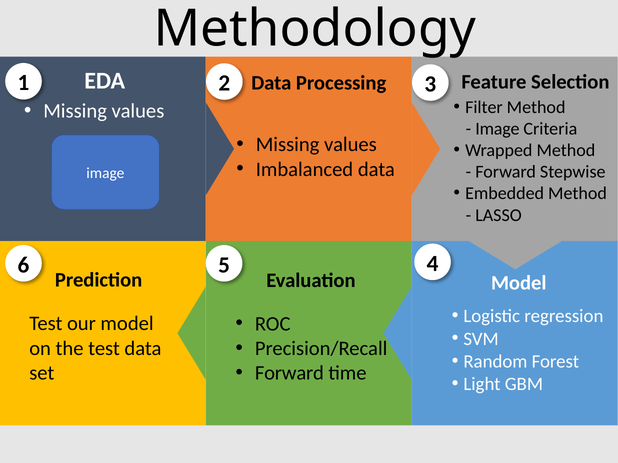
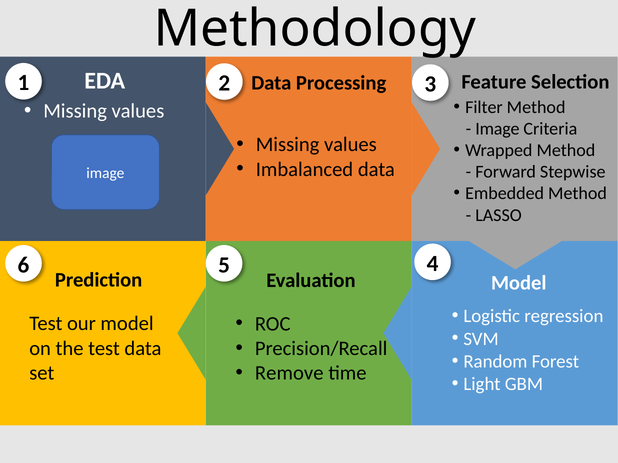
Forward at (289, 374): Forward -> Remove
